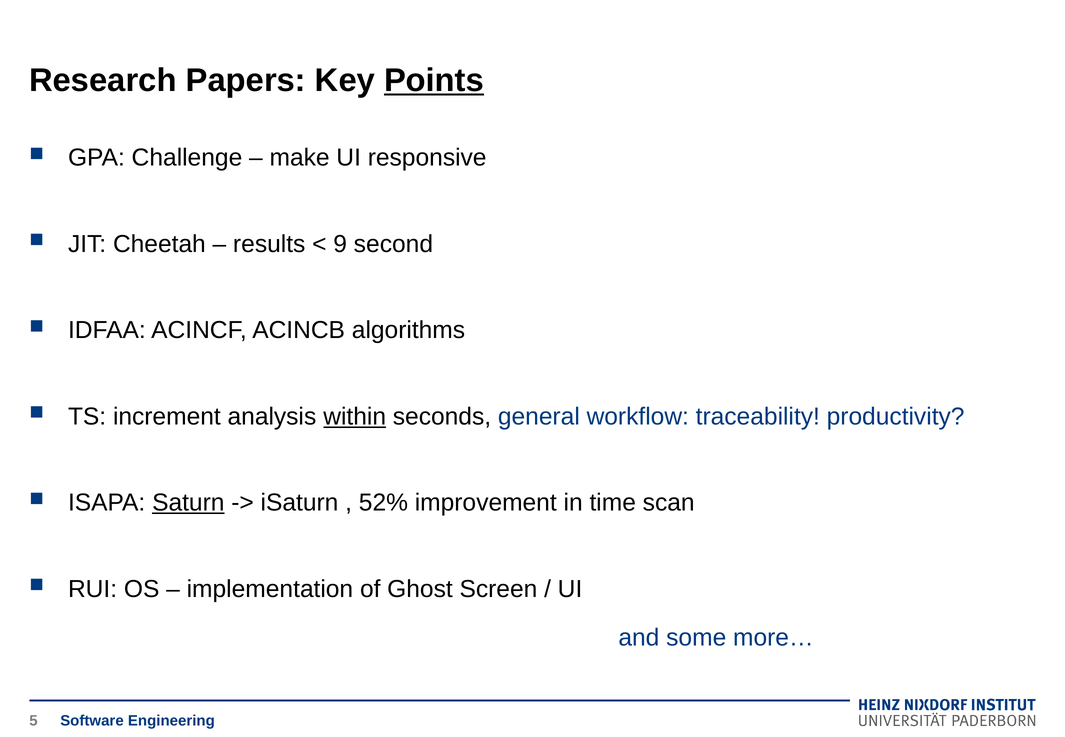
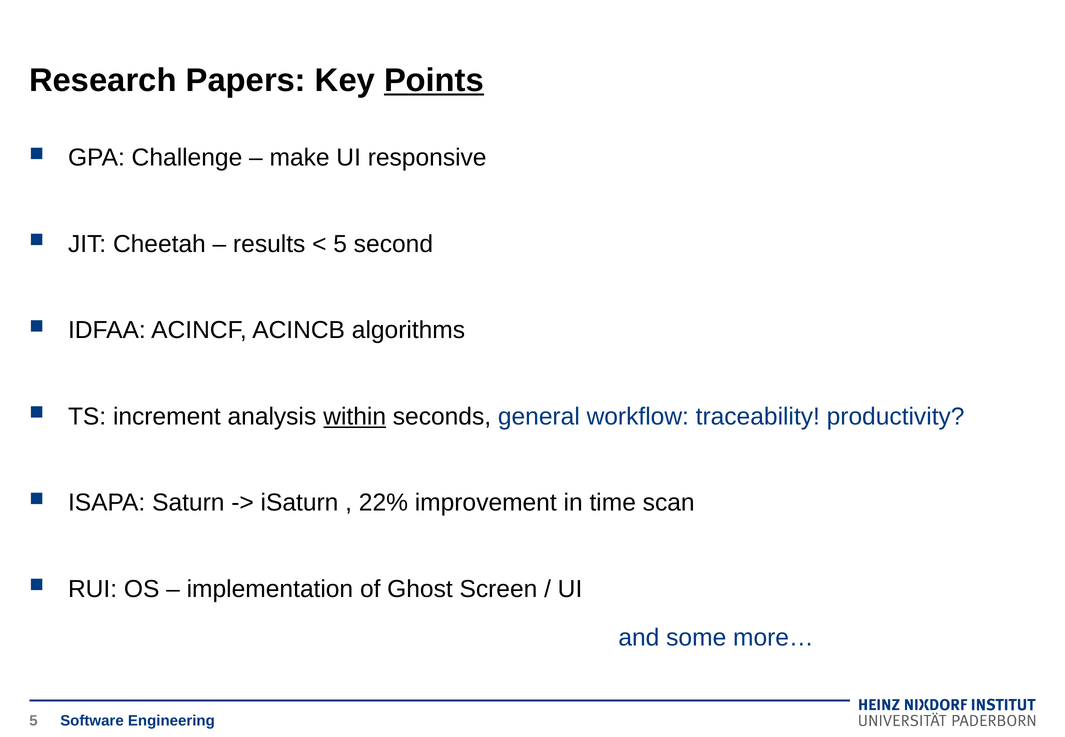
9 at (340, 244): 9 -> 5
Saturn underline: present -> none
52%: 52% -> 22%
